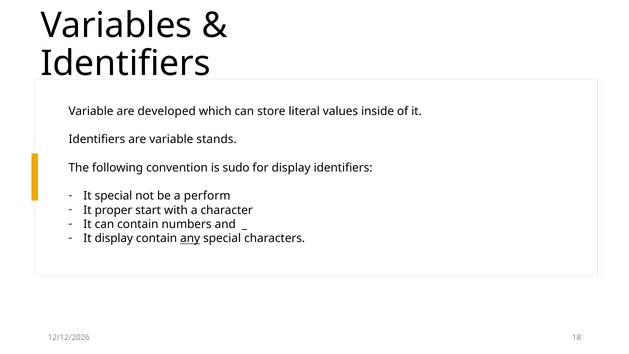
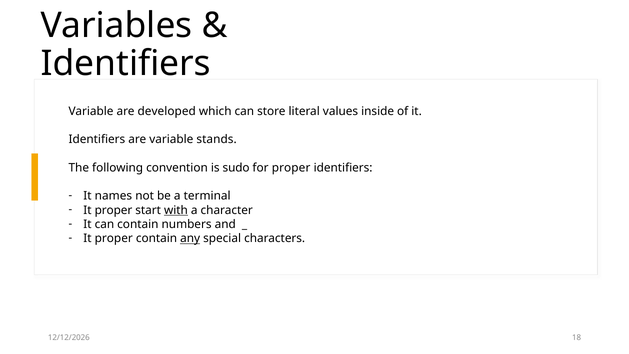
for display: display -> proper
It special: special -> names
perform: perform -> terminal
with underline: none -> present
display at (114, 238): display -> proper
